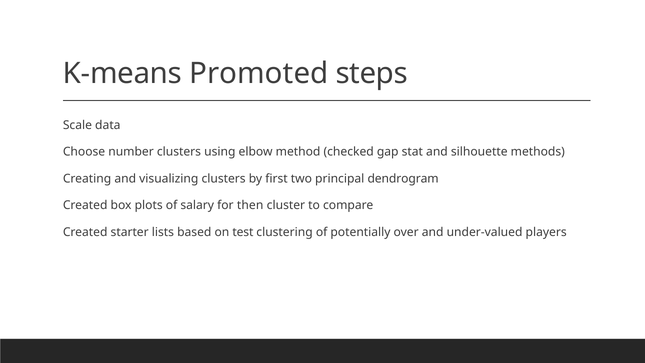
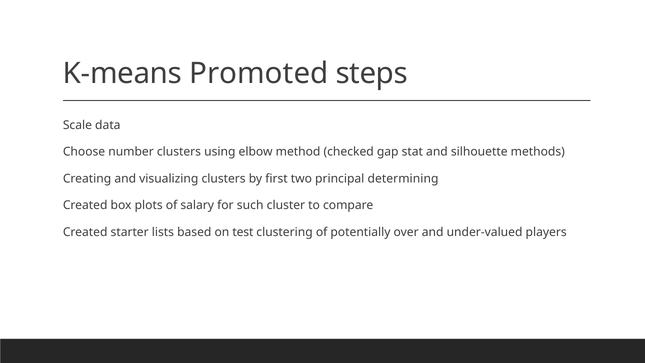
dendrogram: dendrogram -> determining
then: then -> such
